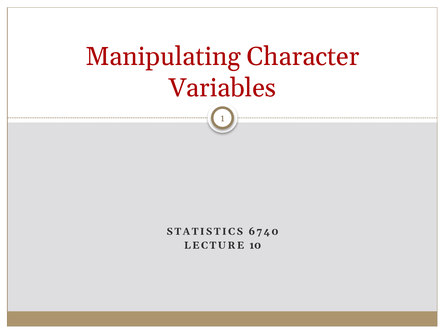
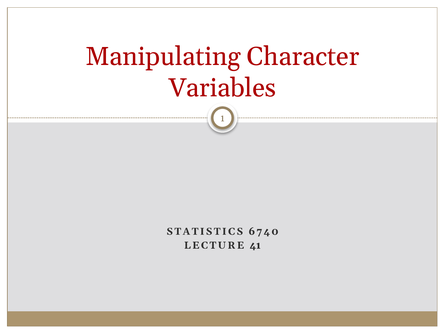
10: 10 -> 41
